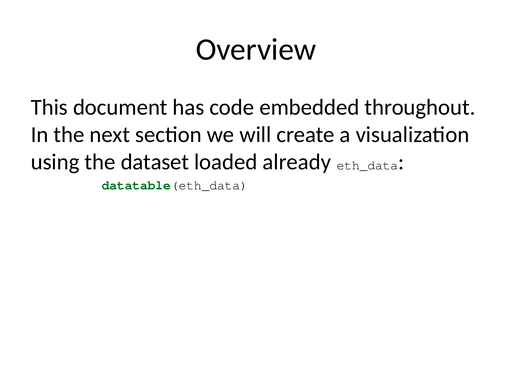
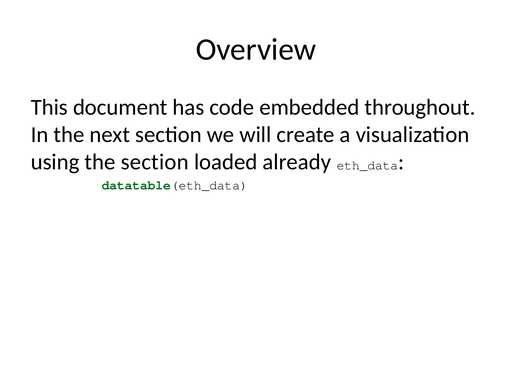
the dataset: dataset -> section
